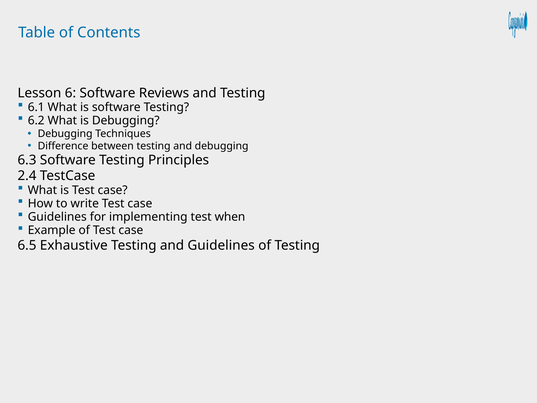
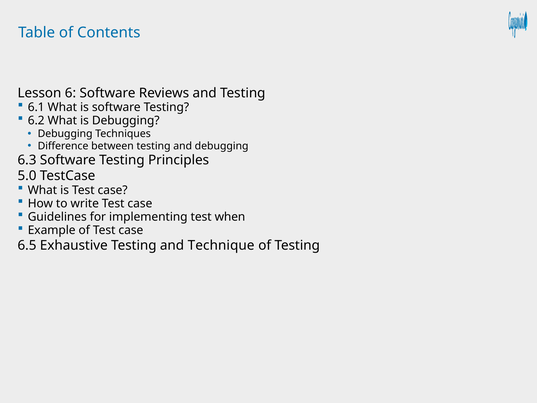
2.4: 2.4 -> 5.0
and Guidelines: Guidelines -> Technique
